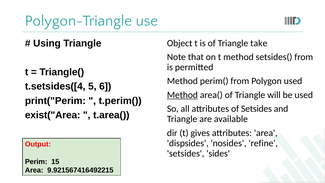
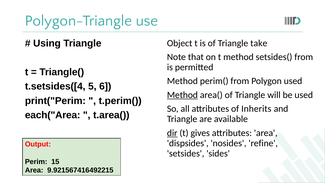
of Setsides: Setsides -> Inherits
exist("Area: exist("Area -> each("Area
dir underline: none -> present
